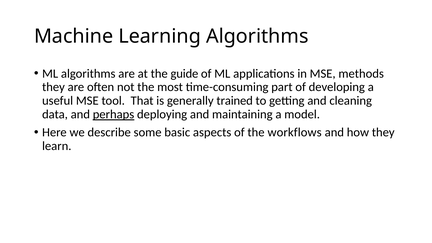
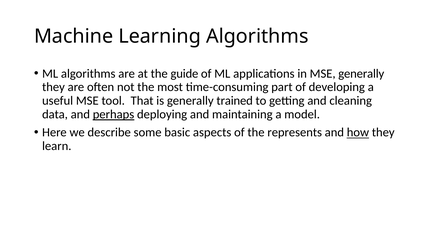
MSE methods: methods -> generally
workflows: workflows -> represents
how underline: none -> present
